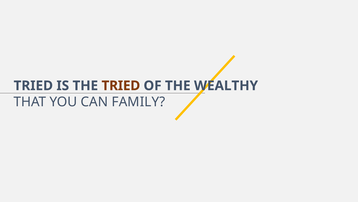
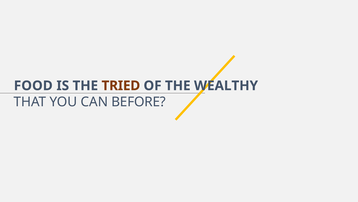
TRIED at (33, 85): TRIED -> FOOD
FAMILY: FAMILY -> BEFORE
